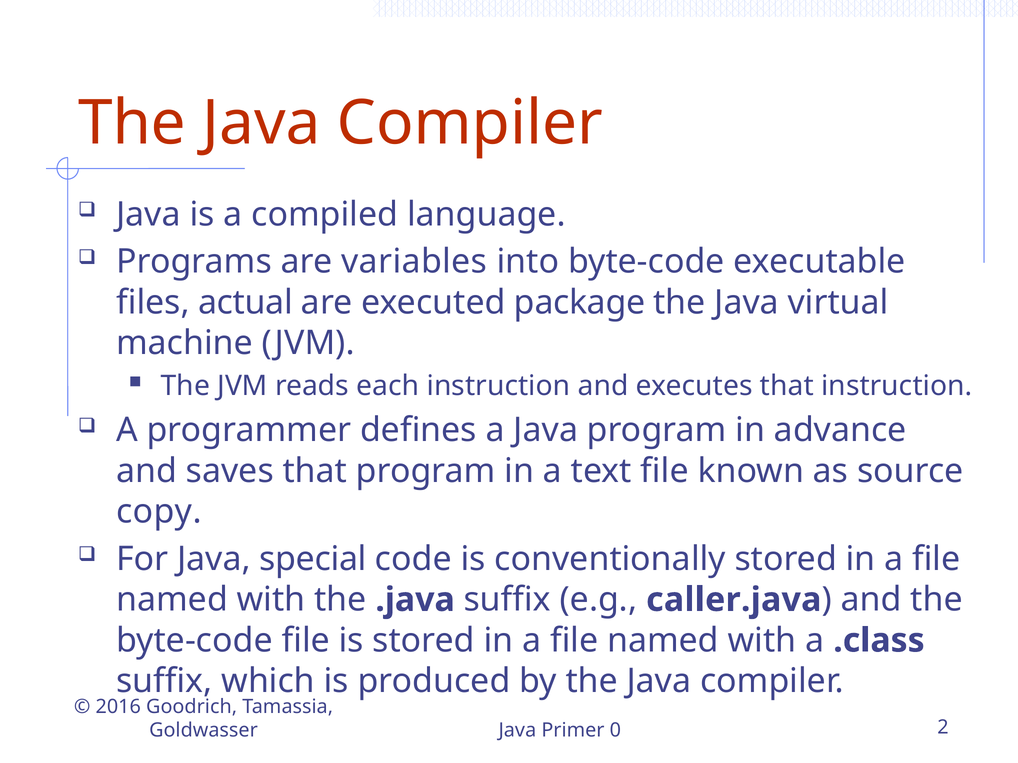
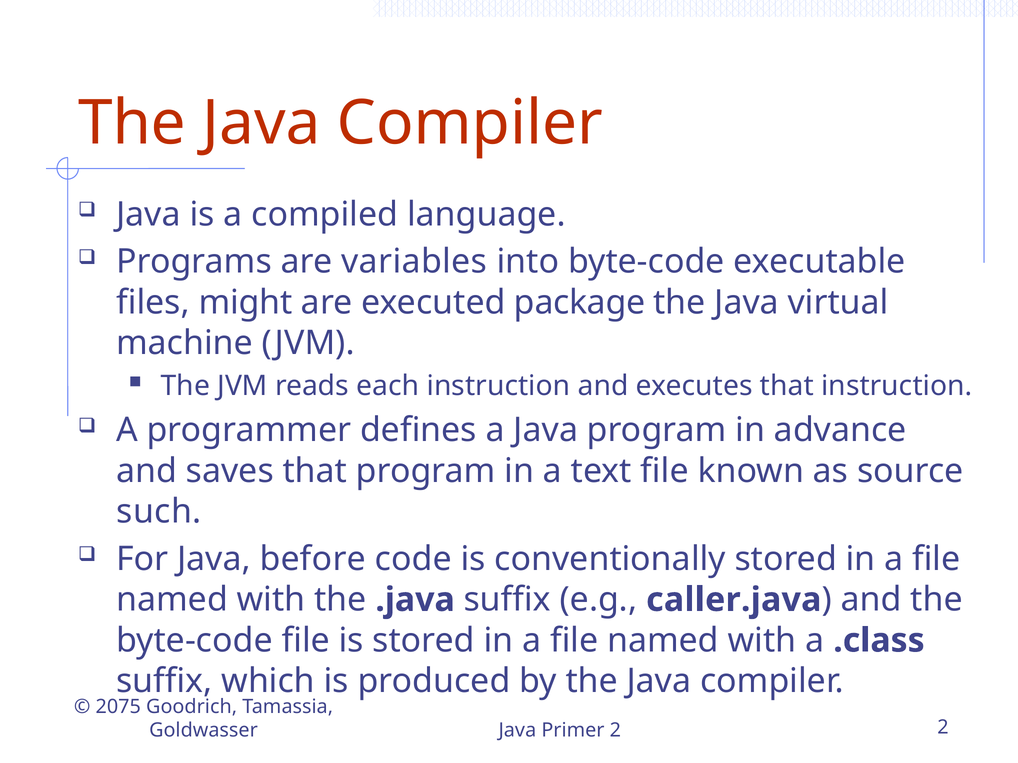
actual: actual -> might
copy: copy -> such
special: special -> before
2016: 2016 -> 2075
Primer 0: 0 -> 2
